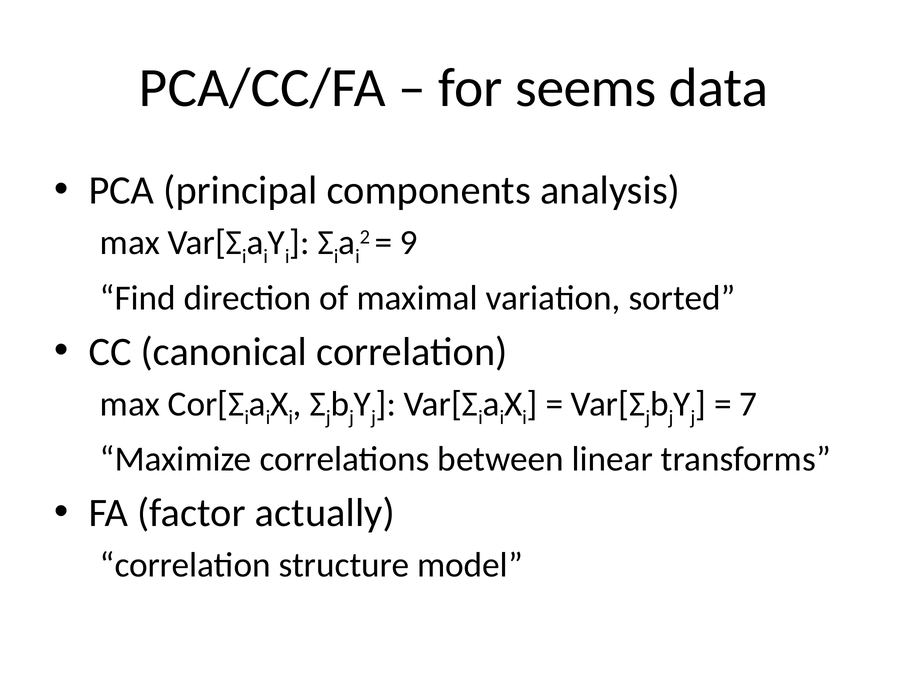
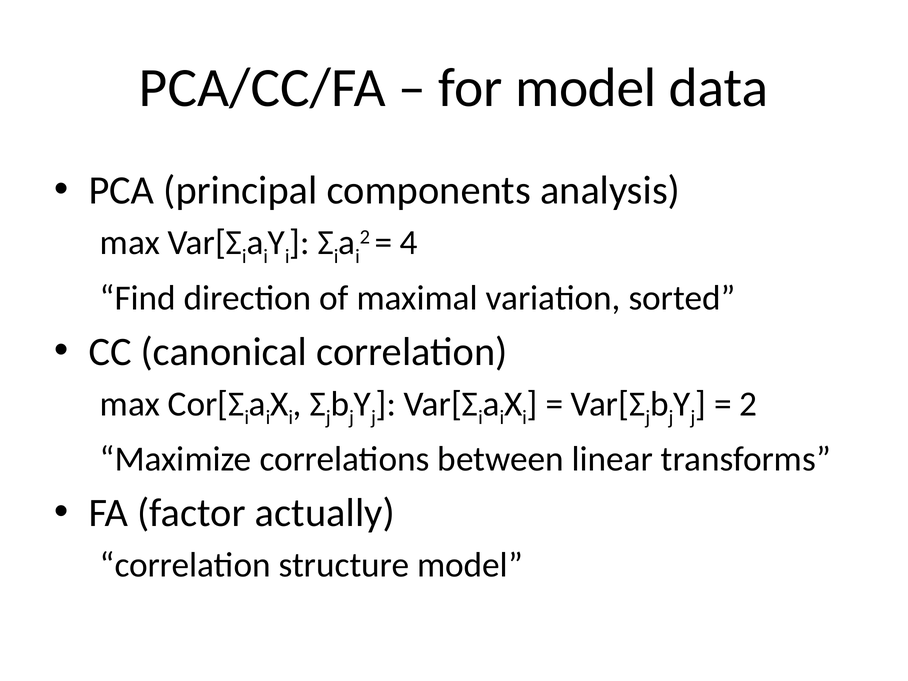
for seems: seems -> model
9: 9 -> 4
7 at (748, 404): 7 -> 2
